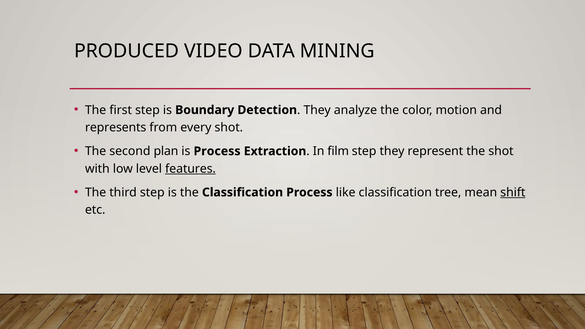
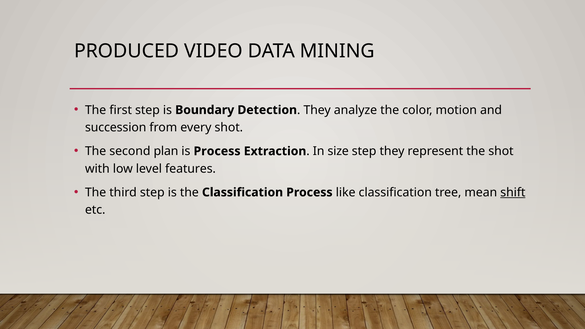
represents: represents -> succession
film: film -> size
features underline: present -> none
